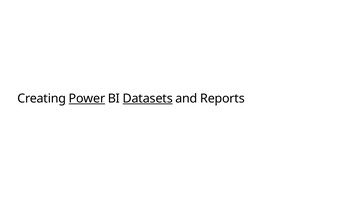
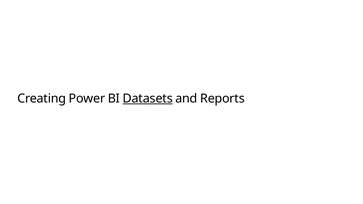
Power underline: present -> none
